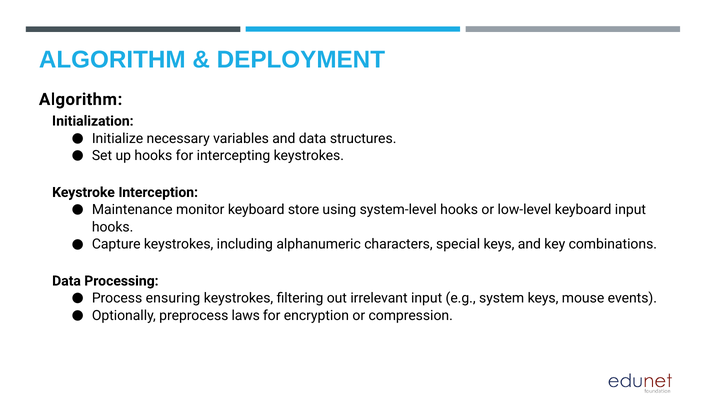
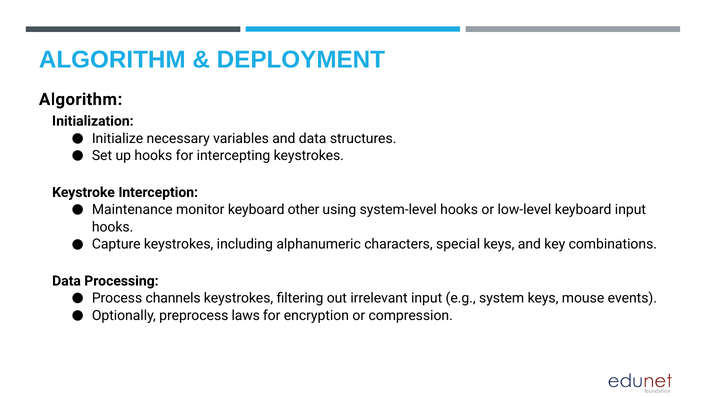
store: store -> other
ensuring: ensuring -> channels
